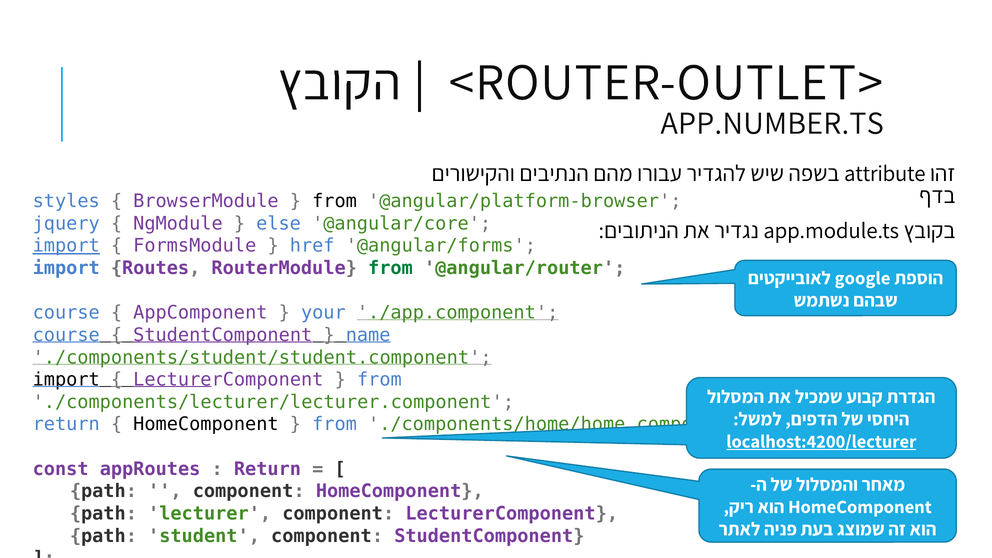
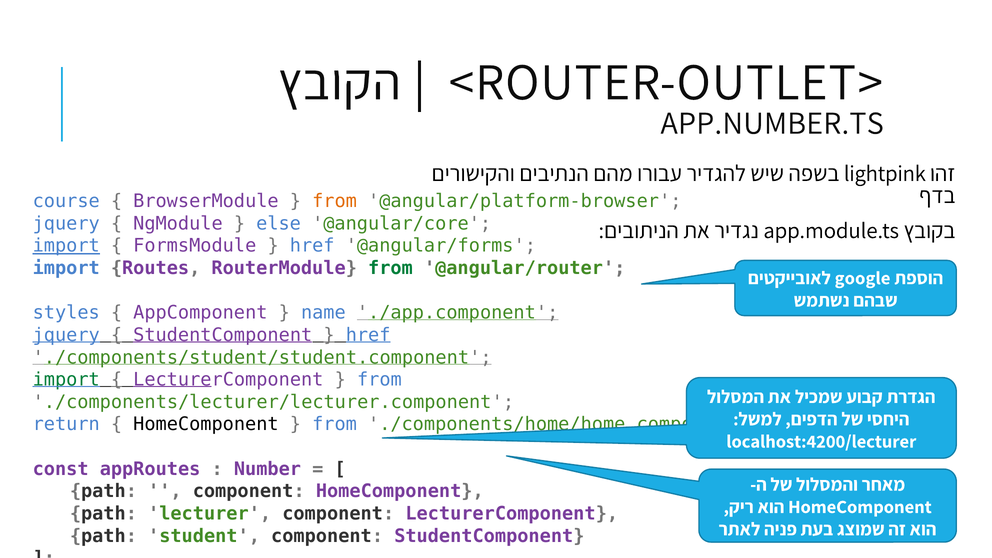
attribute: attribute -> lightpink
styles: styles -> course
from at (335, 201) colour: black -> orange
course at (66, 313): course -> styles
your: your -> name
course at (66, 335): course -> jquery
name at (368, 335): name -> href
import at (66, 380) colour: black -> green
localhost:4200/lecturer underline: present -> none
Return at (267, 469): Return -> Number
